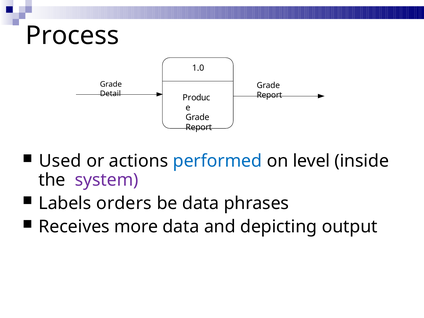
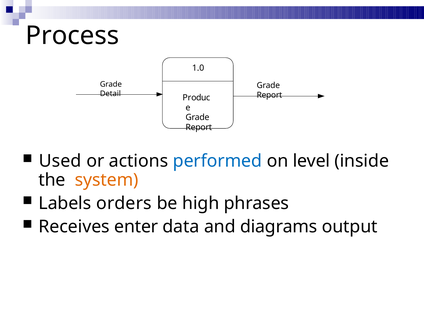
system colour: purple -> orange
be data: data -> high
more: more -> enter
depicting: depicting -> diagrams
